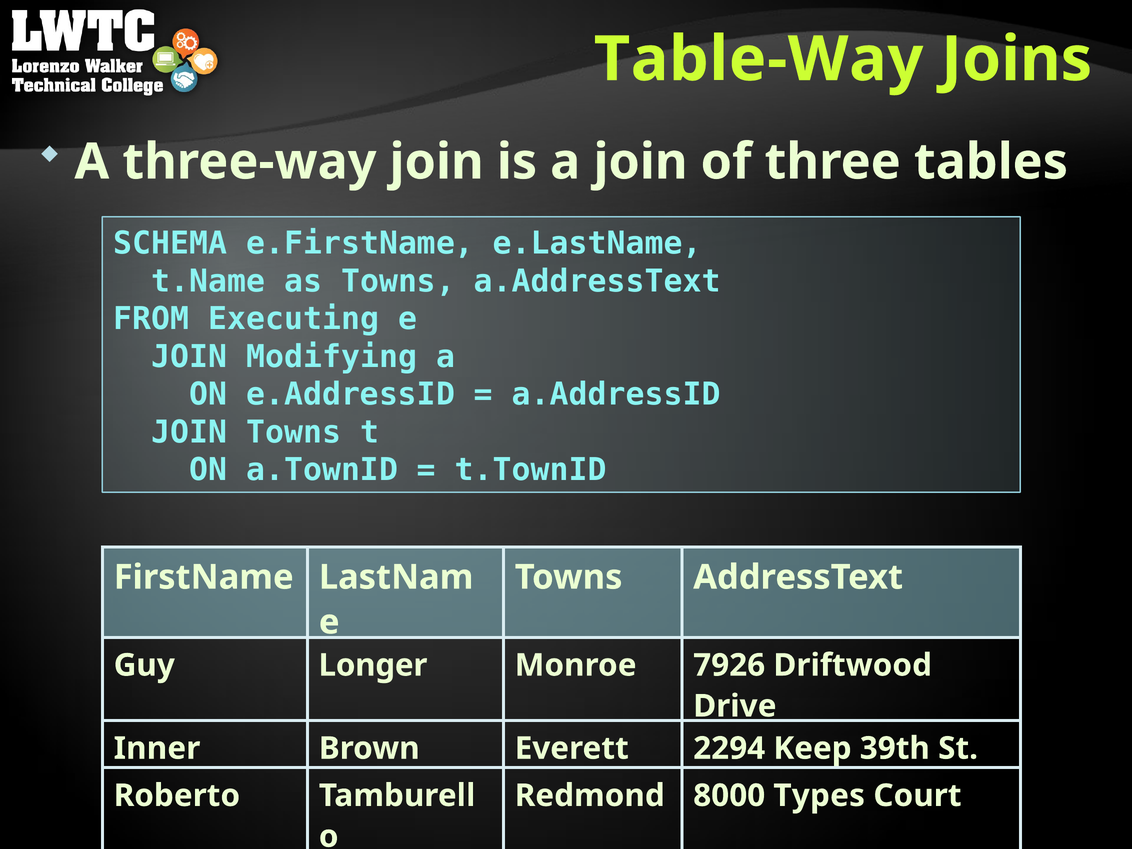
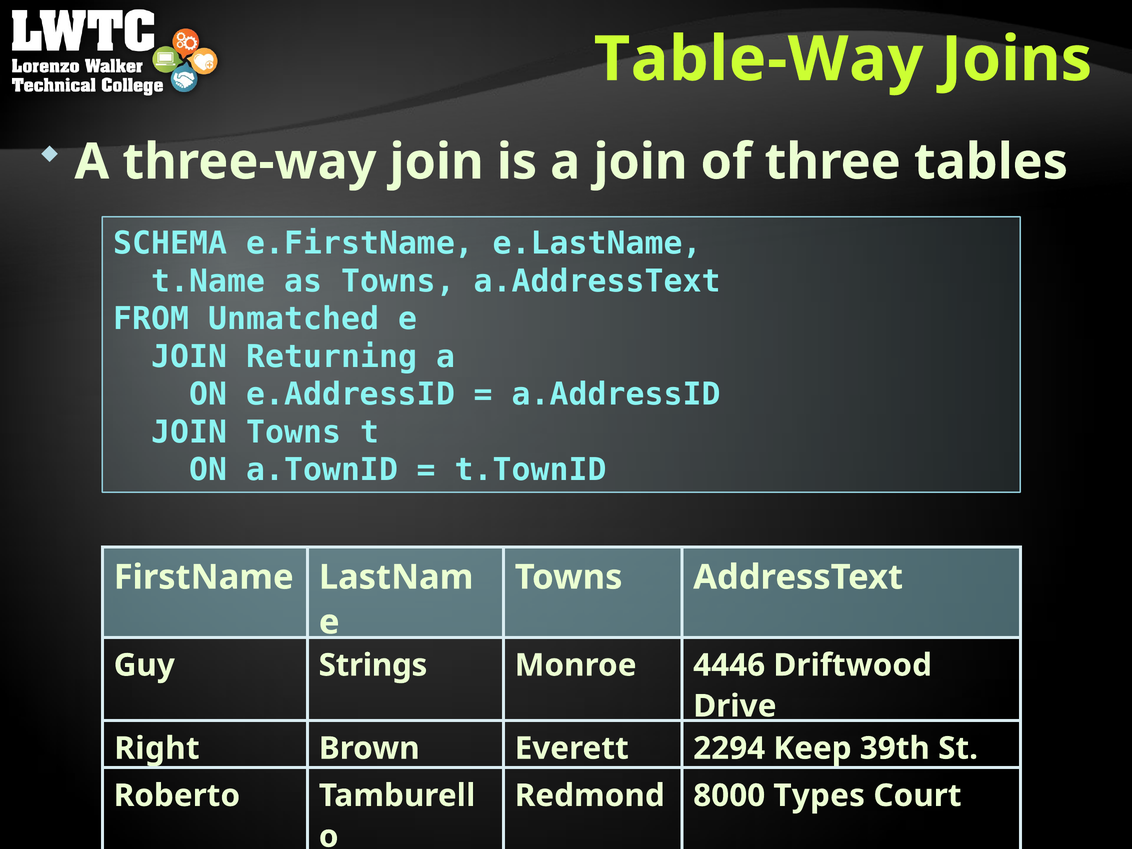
Executing: Executing -> Unmatched
Modifying: Modifying -> Returning
Longer: Longer -> Strings
7926: 7926 -> 4446
Inner: Inner -> Right
